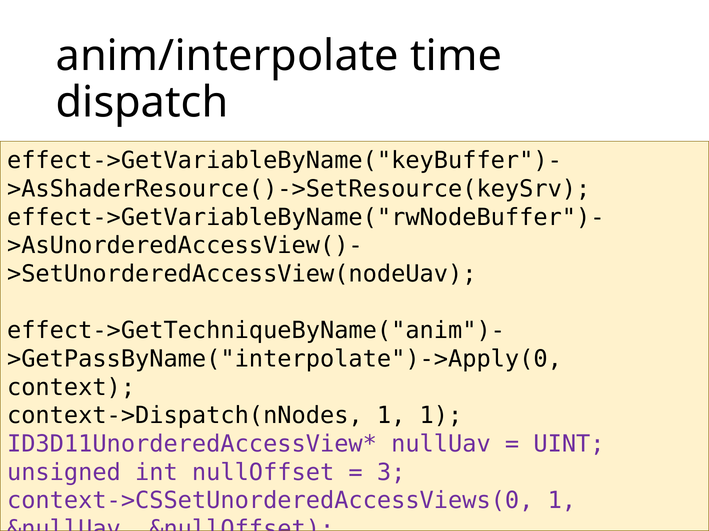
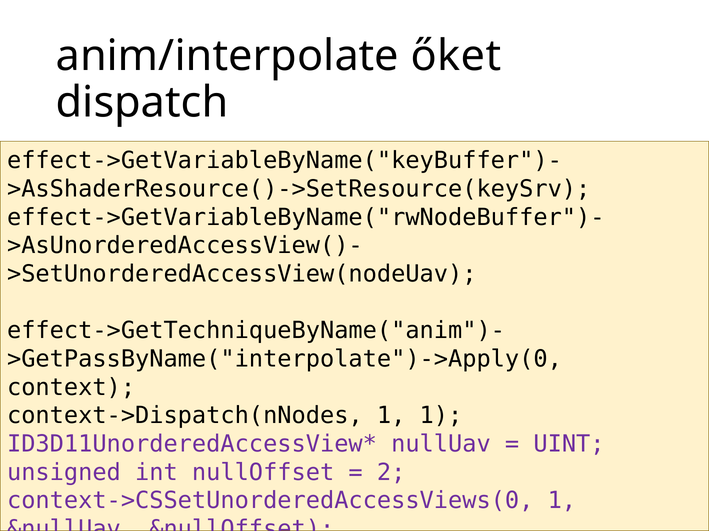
time: time -> őket
3: 3 -> 2
